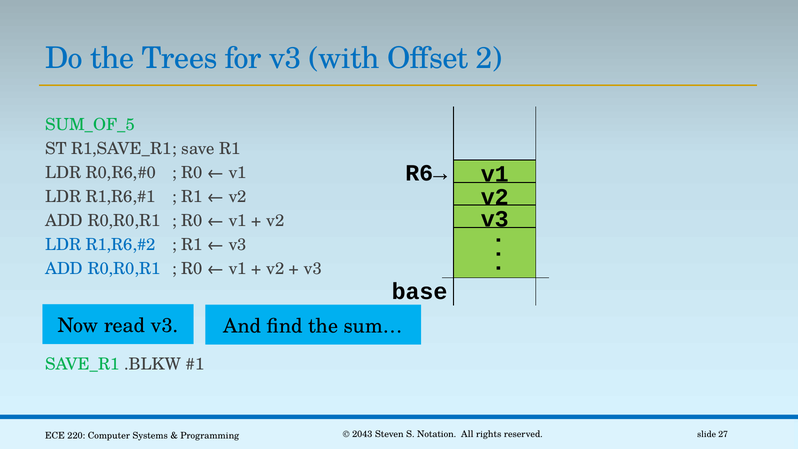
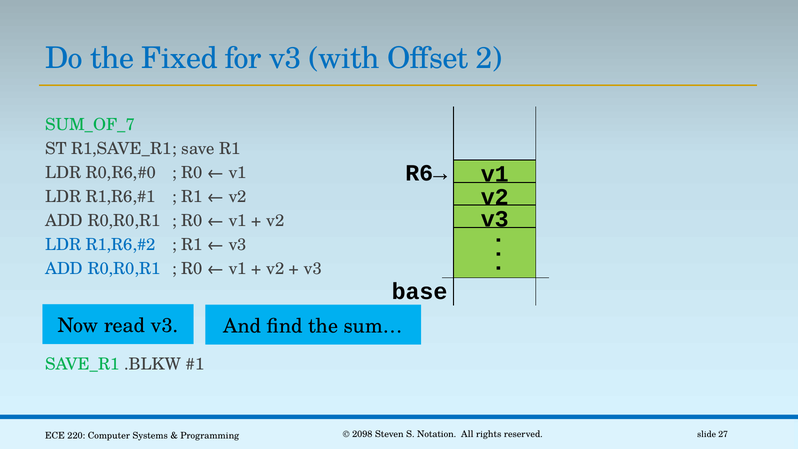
Trees: Trees -> Fixed
SUM_OF_5: SUM_OF_5 -> SUM_OF_7
2043: 2043 -> 2098
